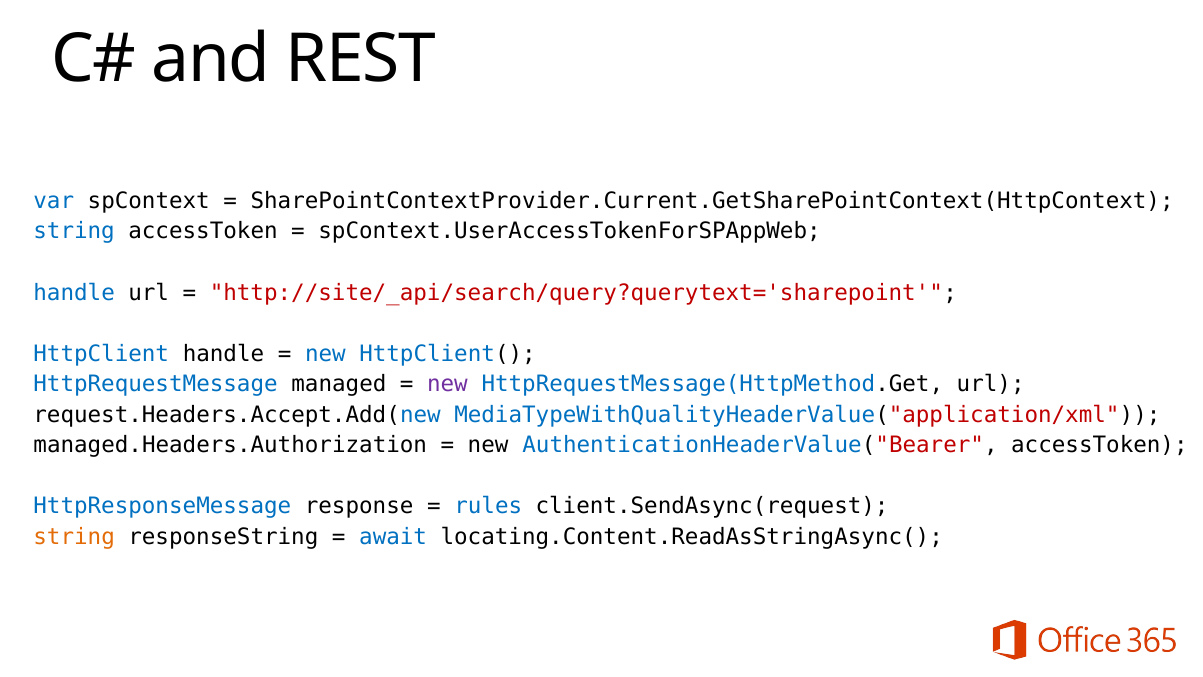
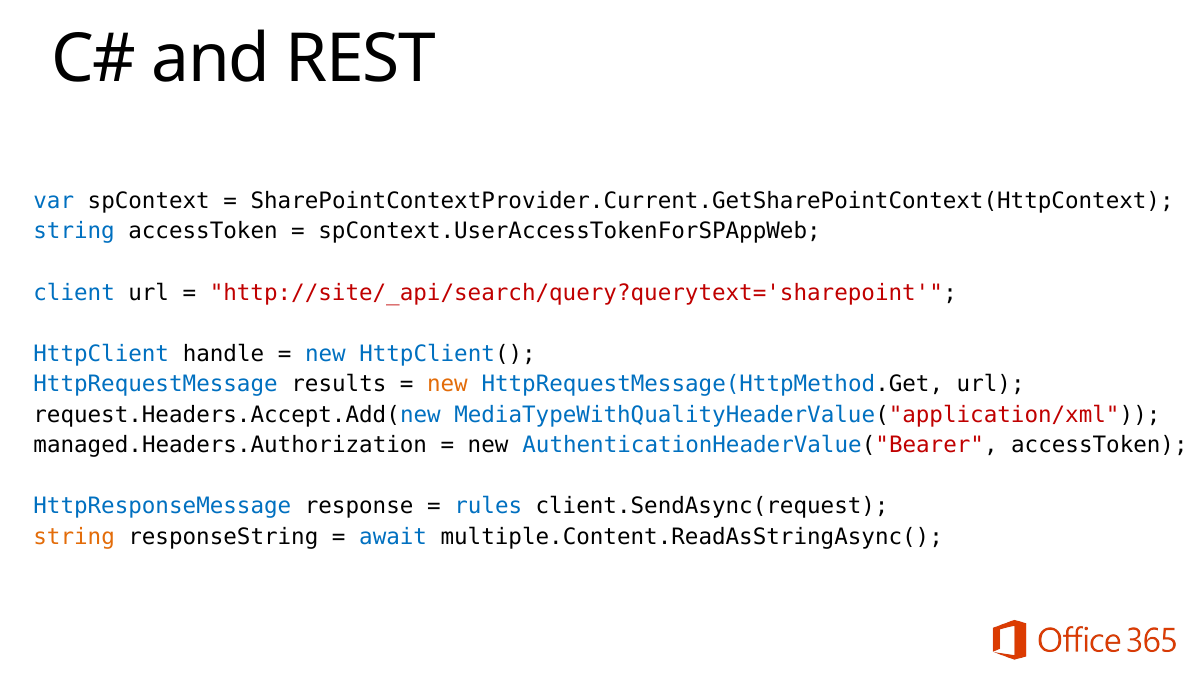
handle at (74, 293): handle -> client
managed: managed -> results
new at (447, 384) colour: purple -> orange
locating.Content.ReadAsStringAsync(: locating.Content.ReadAsStringAsync( -> multiple.Content.ReadAsStringAsync(
